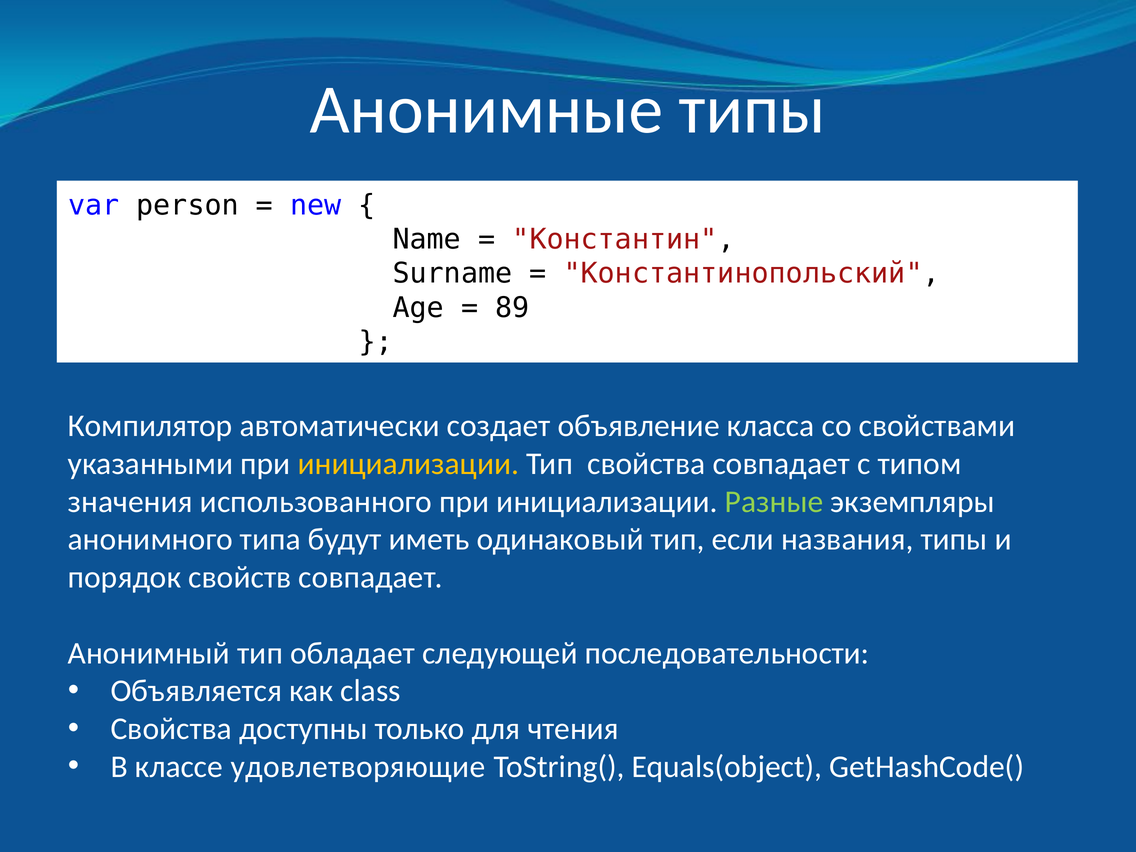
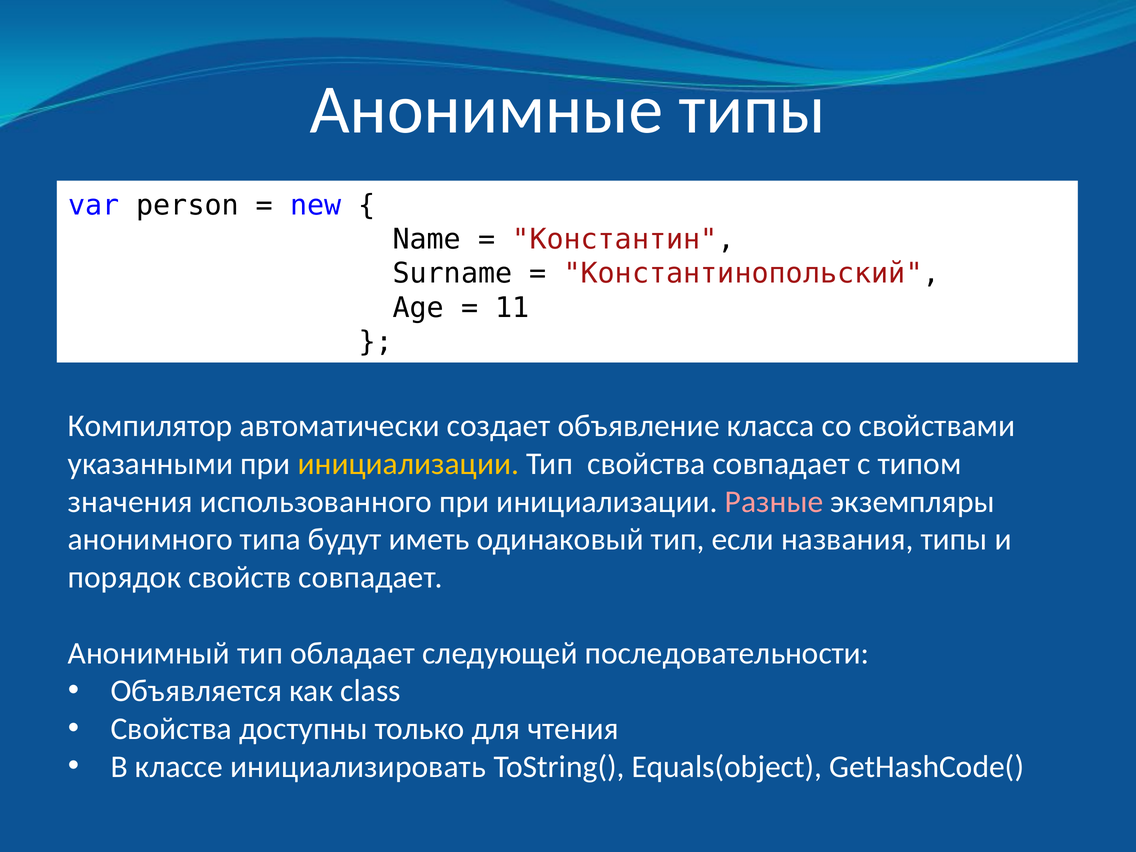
89: 89 -> 11
Разные colour: light green -> pink
удовлетворяющие: удовлетворяющие -> инициализировать
